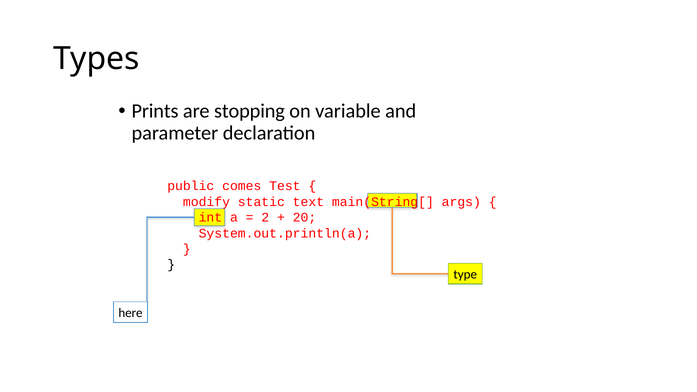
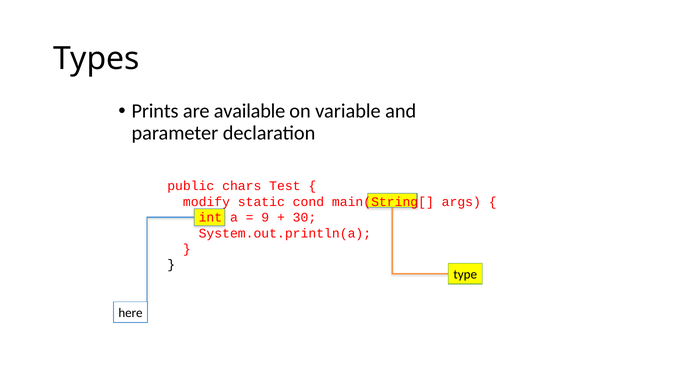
stopping: stopping -> available
comes: comes -> chars
text: text -> cond
2: 2 -> 9
20: 20 -> 30
